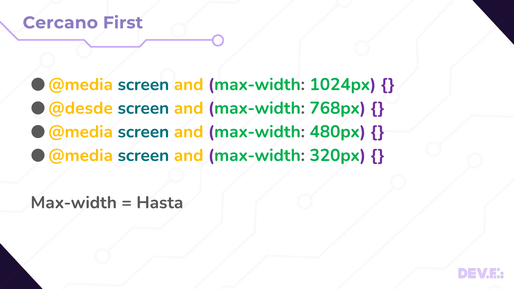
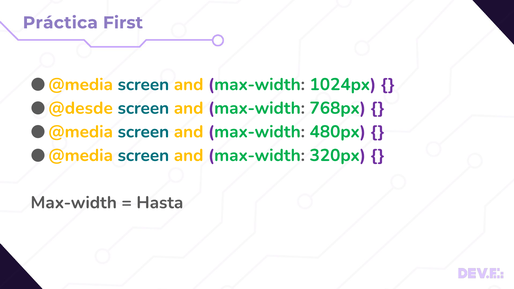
Cercano: Cercano -> Práctica
